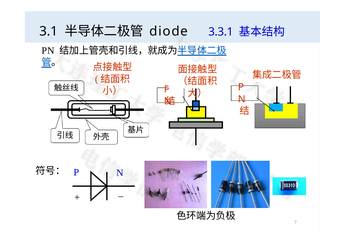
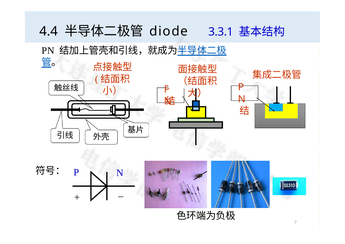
3.1: 3.1 -> 4.4
